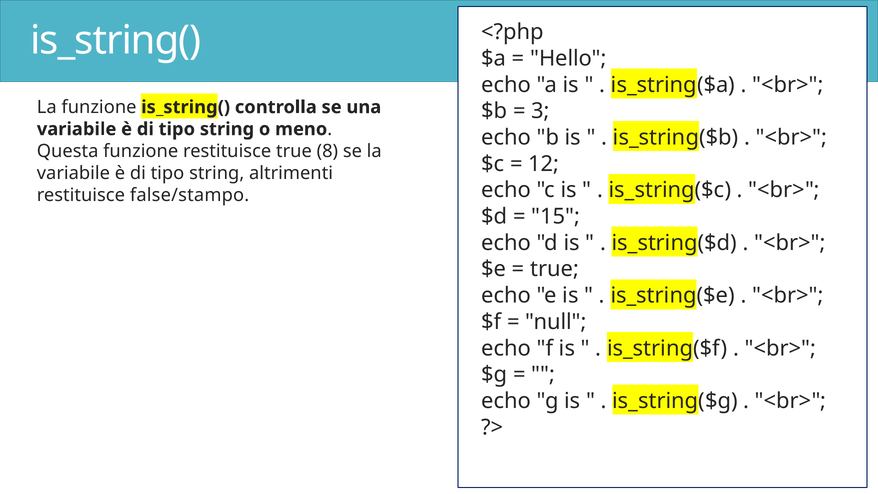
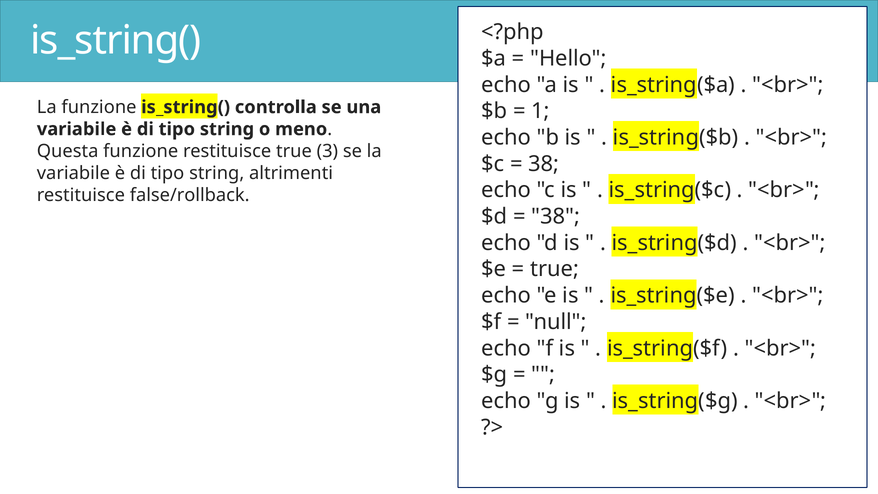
3: 3 -> 1
8: 8 -> 3
12 at (544, 164): 12 -> 38
false/stampo: false/stampo -> false/rollback
15 at (556, 216): 15 -> 38
